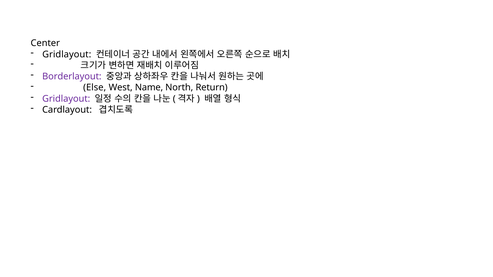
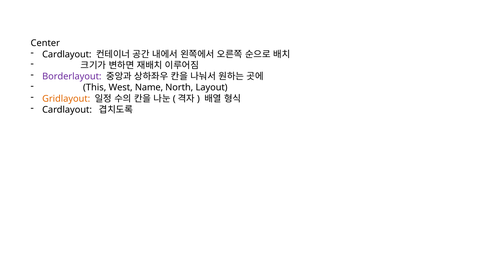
Gridlayout at (67, 54): Gridlayout -> Cardlayout
Else: Else -> This
Return: Return -> Layout
Gridlayout at (66, 99) colour: purple -> orange
